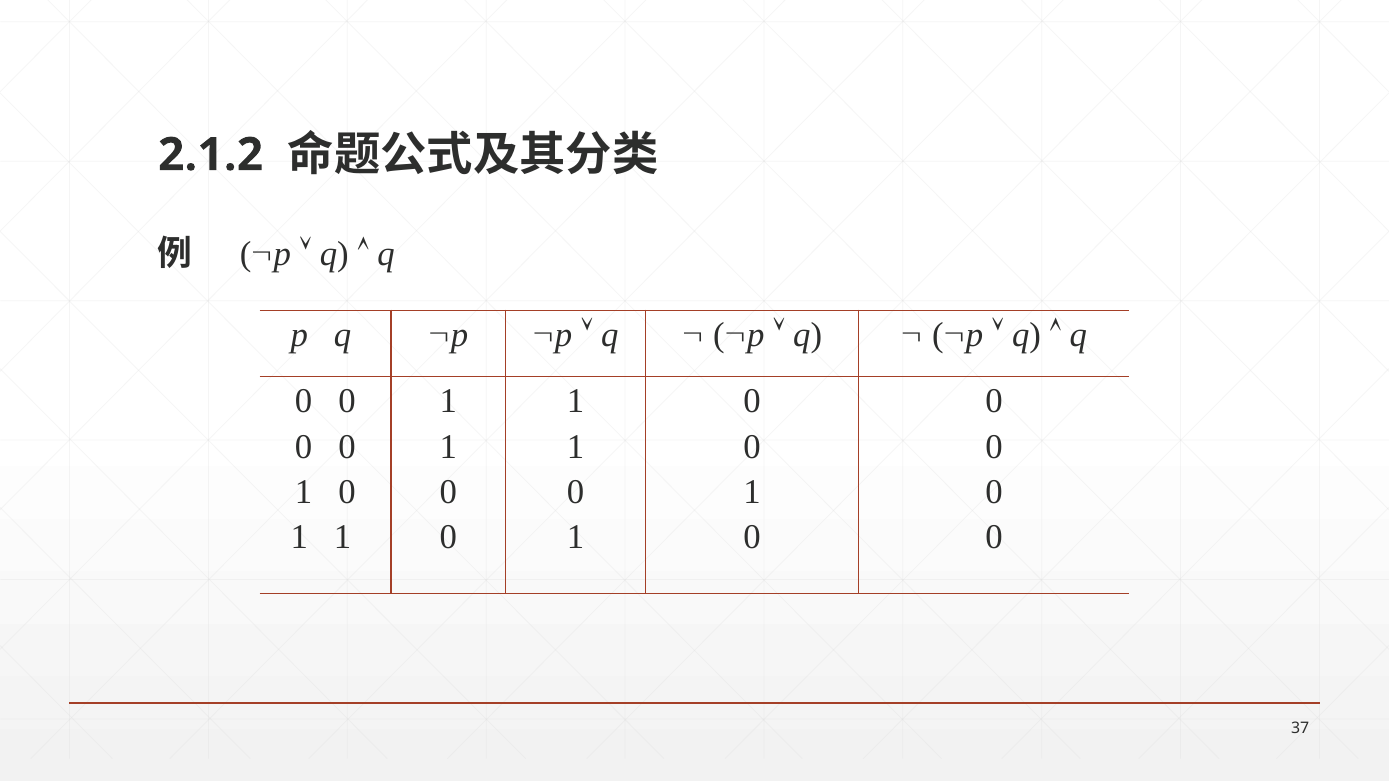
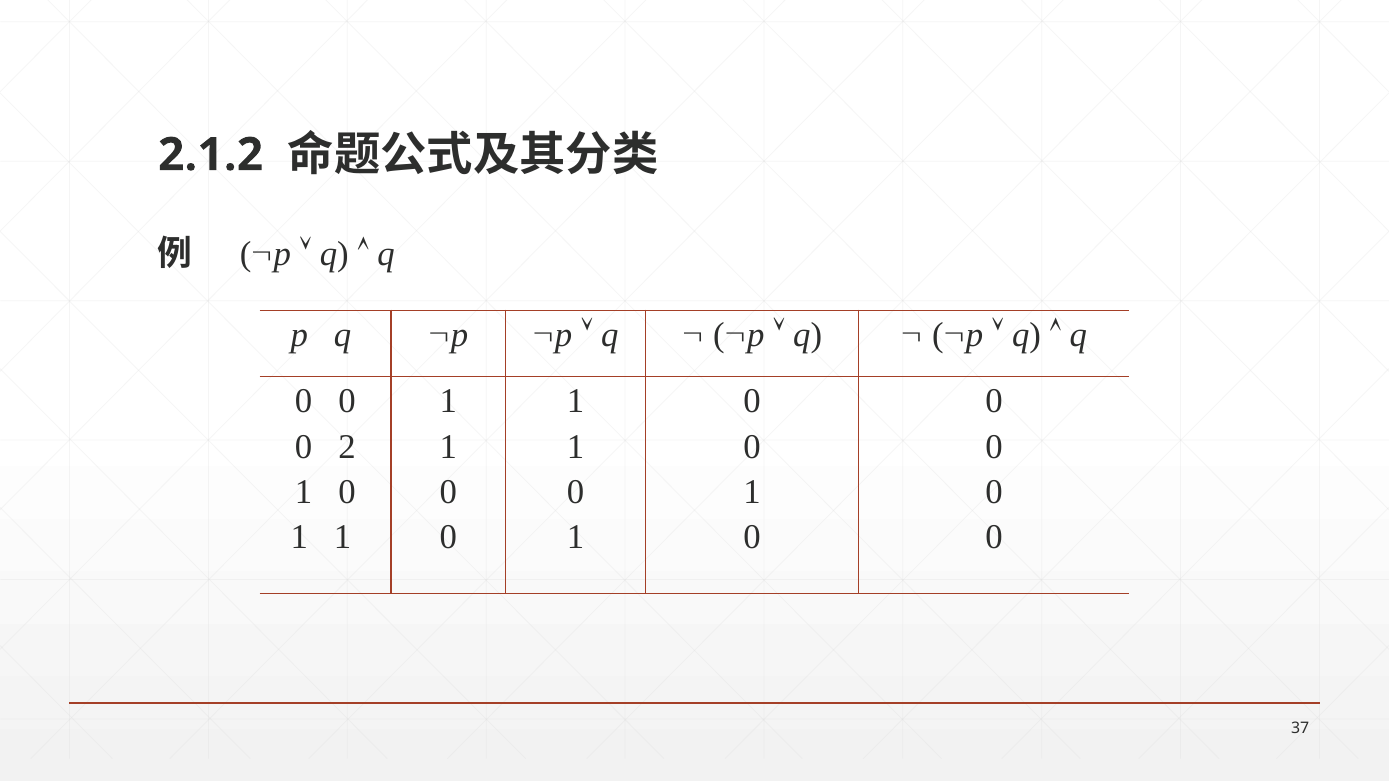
0 at (347, 447): 0 -> 2
